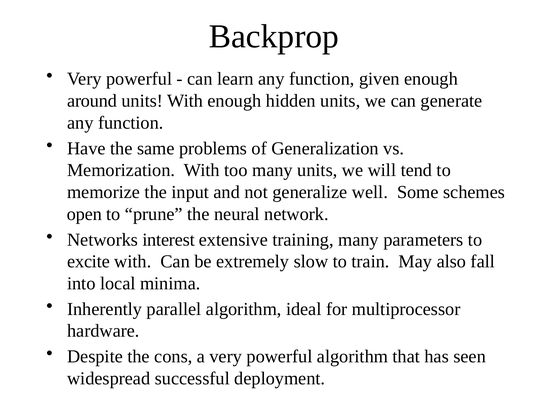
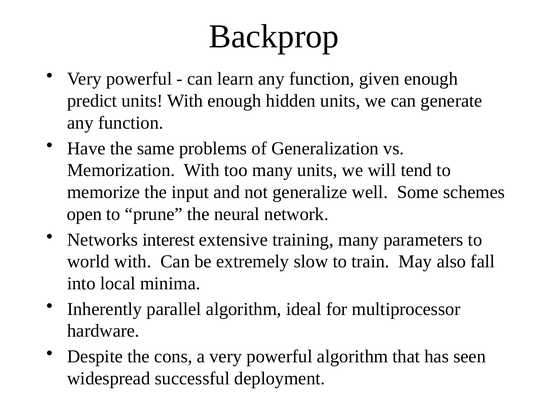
around: around -> predict
excite: excite -> world
